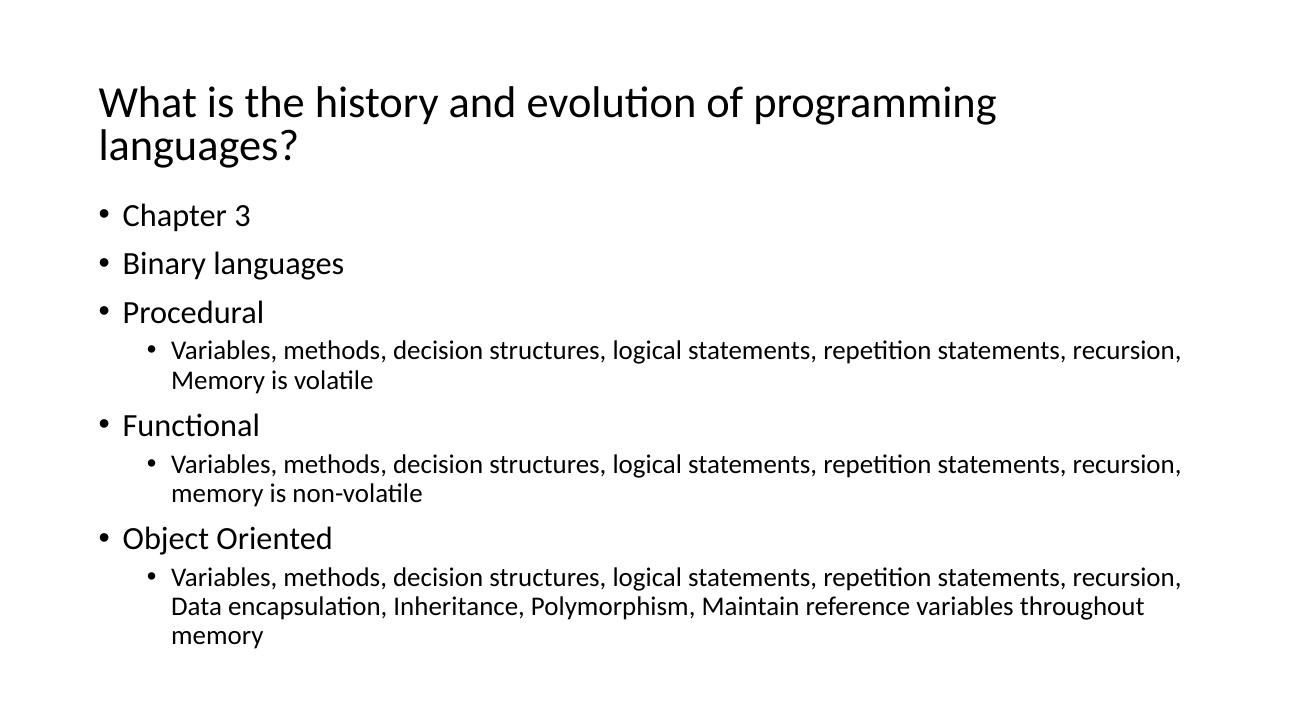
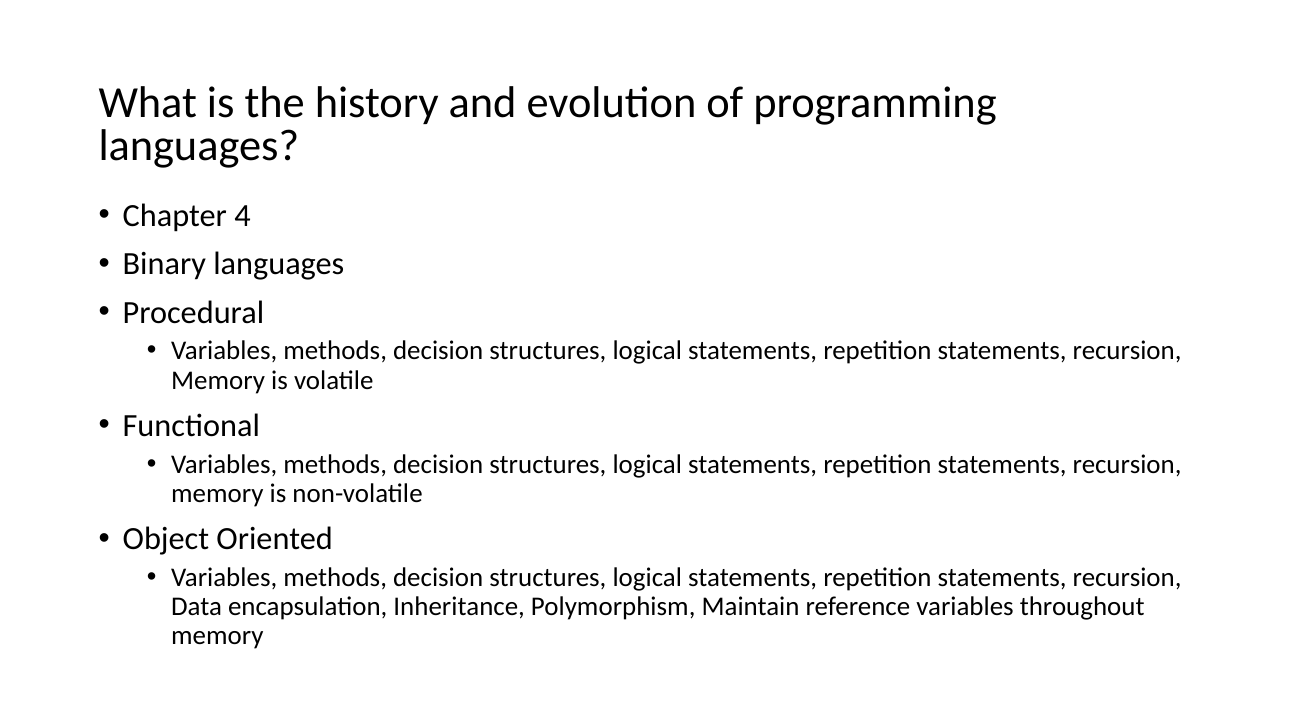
3: 3 -> 4
